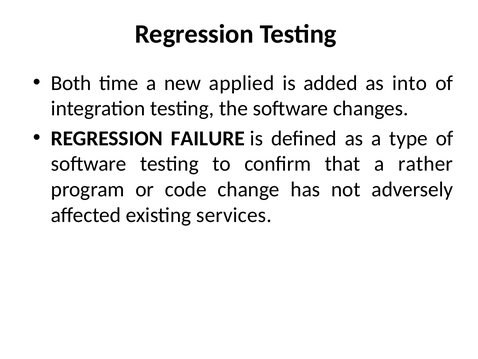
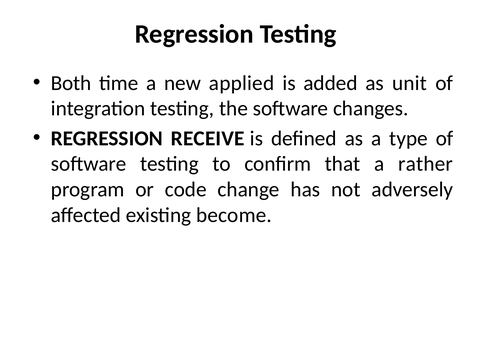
into: into -> unit
FAILURE: FAILURE -> RECEIVE
services: services -> become
